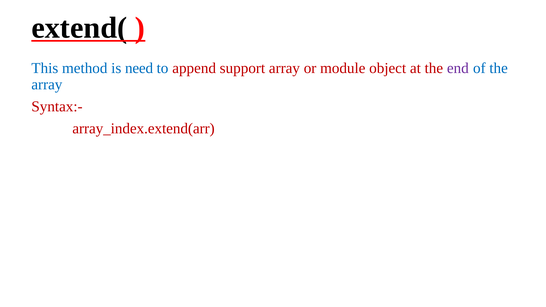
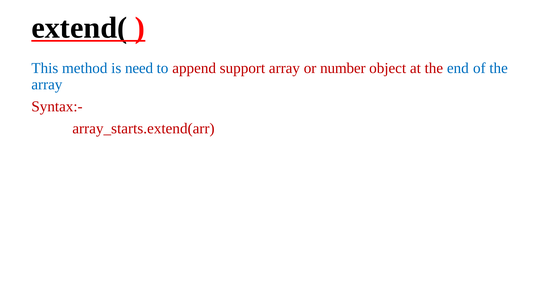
module: module -> number
end colour: purple -> blue
array_index.extend(arr: array_index.extend(arr -> array_starts.extend(arr
